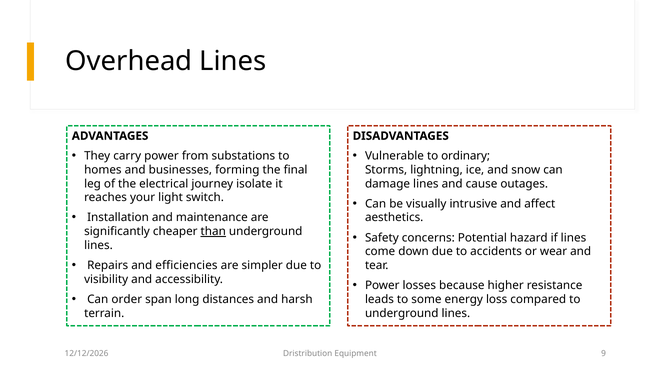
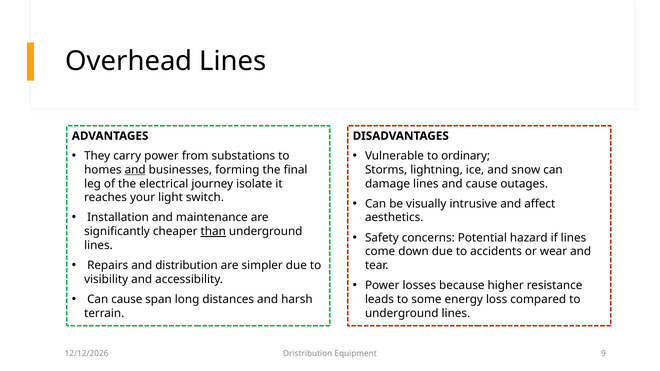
and at (135, 170) underline: none -> present
efficiencies: efficiencies -> distribution
Can order: order -> cause
